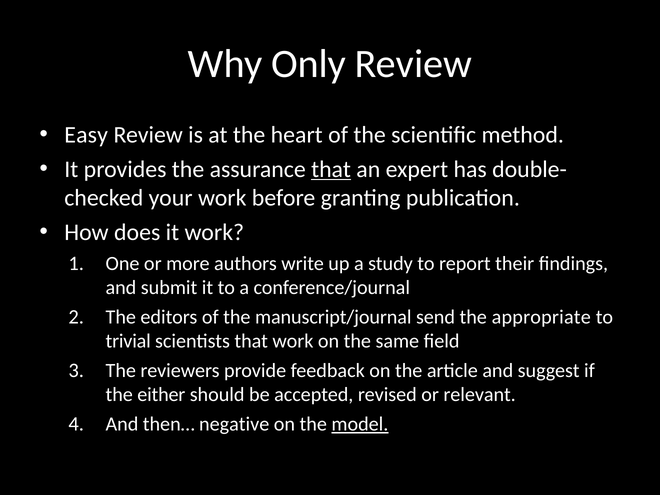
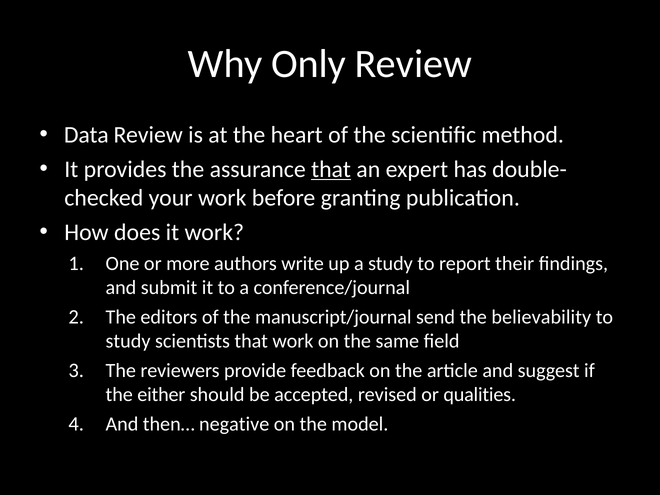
Easy: Easy -> Data
appropriate: appropriate -> believability
trivial at (128, 341): trivial -> study
relevant: relevant -> qualities
model underline: present -> none
